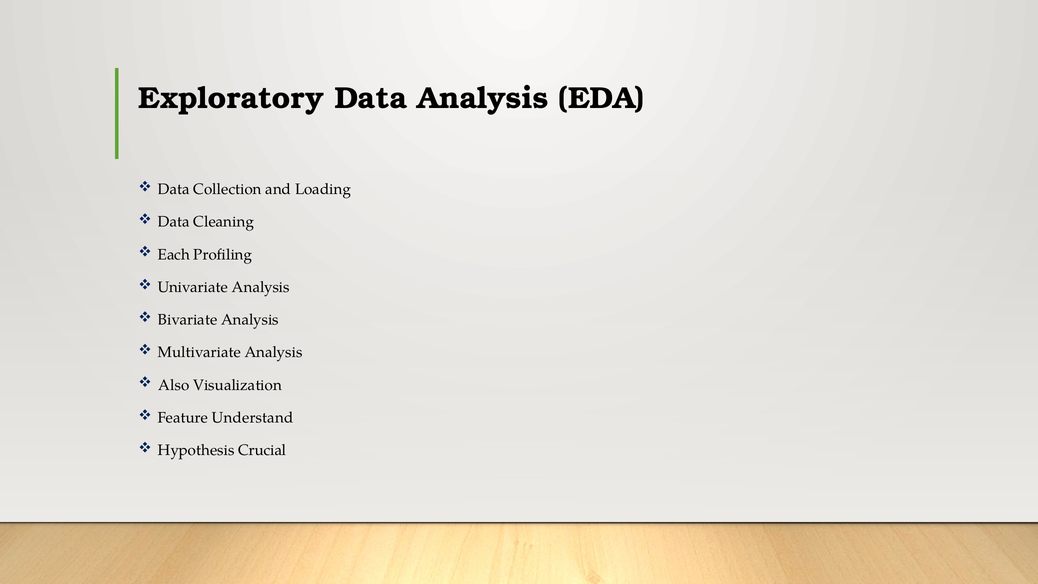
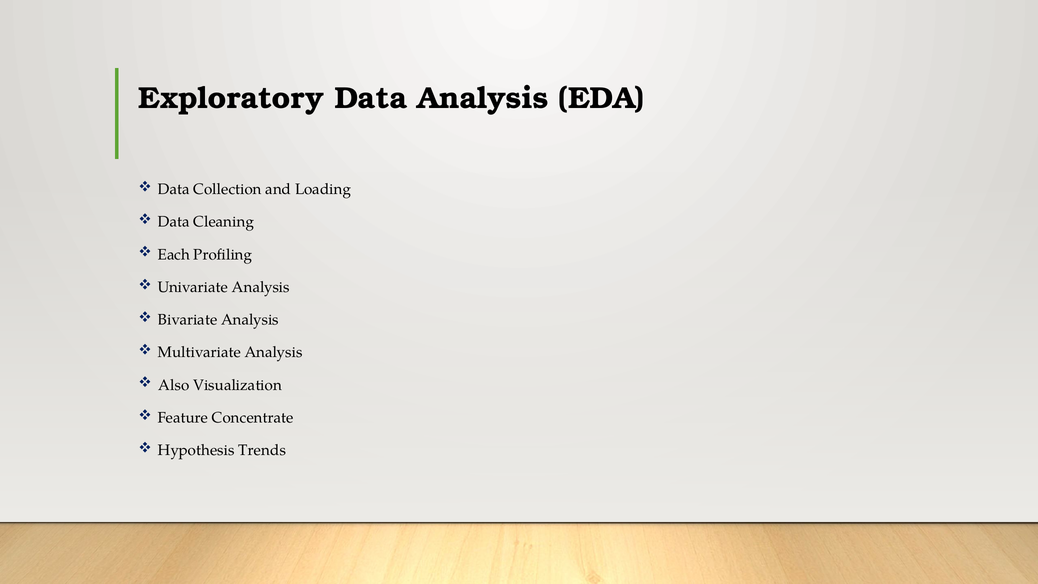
Understand: Understand -> Concentrate
Crucial: Crucial -> Trends
